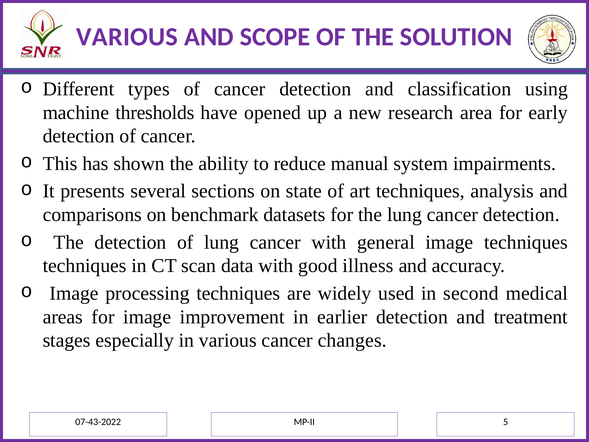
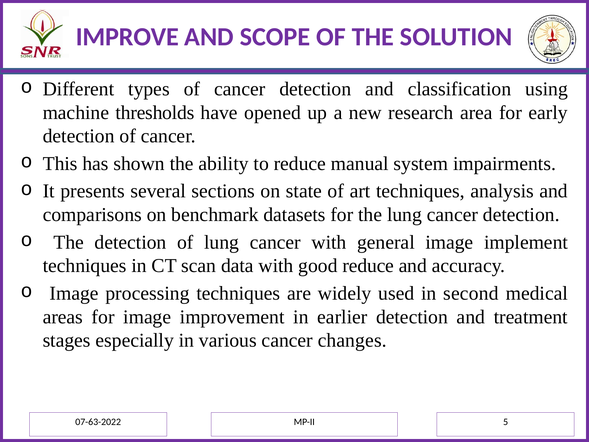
VARIOUS at (127, 37): VARIOUS -> IMPROVE
image techniques: techniques -> implement
good illness: illness -> reduce
07-43-2022: 07-43-2022 -> 07-63-2022
